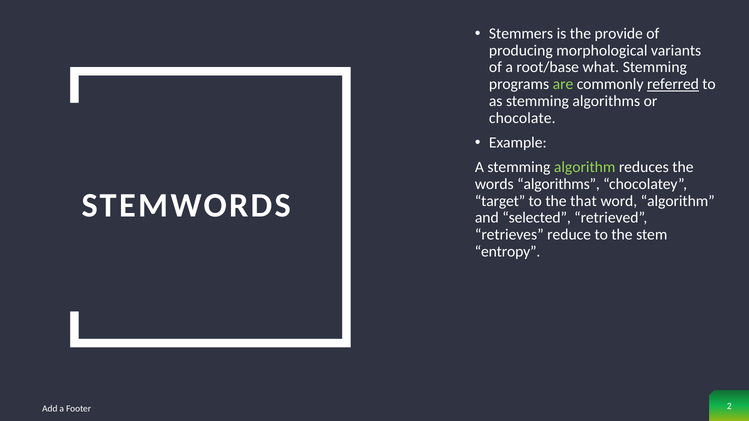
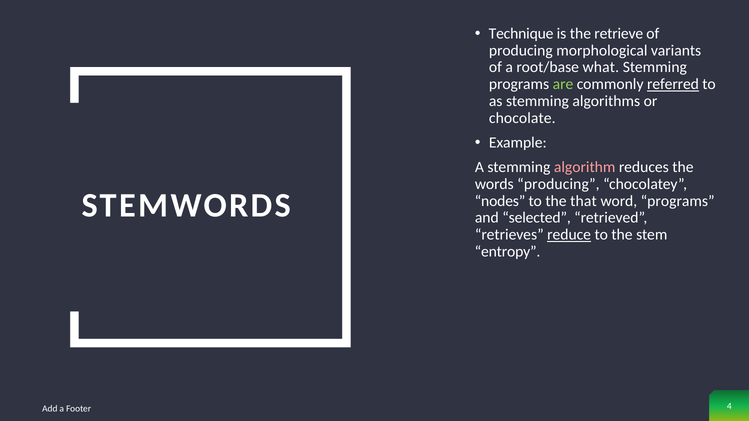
Stemmers: Stemmers -> Technique
provide: provide -> retrieve
algorithm at (585, 167) colour: light green -> pink
words algorithms: algorithms -> producing
target: target -> nodes
word algorithm: algorithm -> programs
reduce underline: none -> present
2: 2 -> 4
